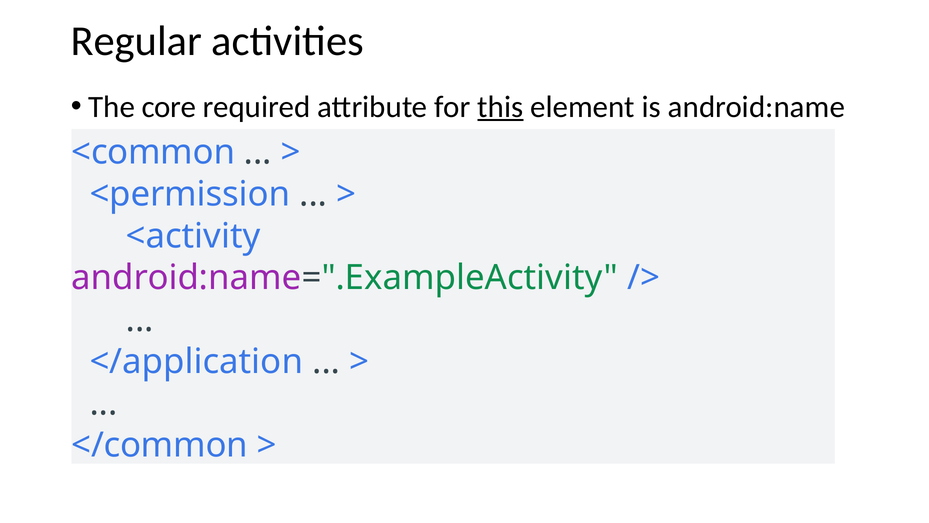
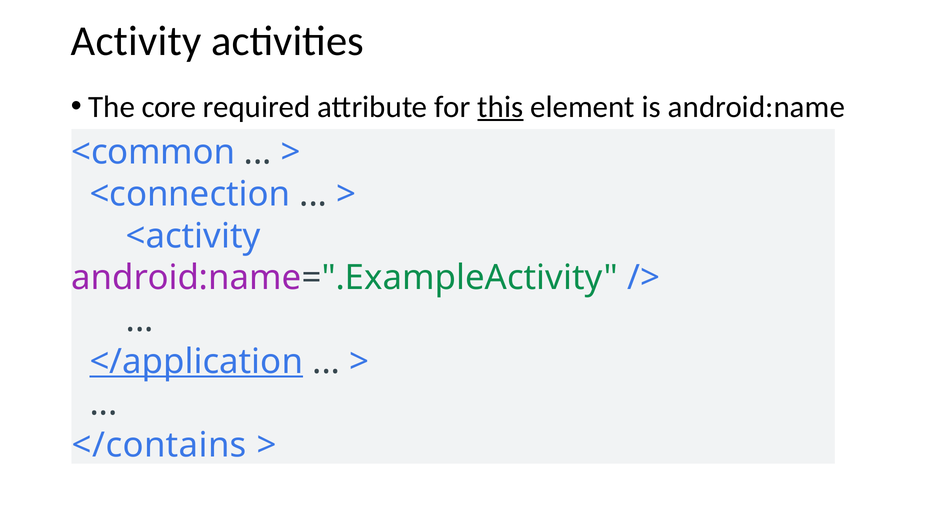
Regular: Regular -> Activity
<permission: <permission -> <connection
</application underline: none -> present
</common: </common -> </contains
